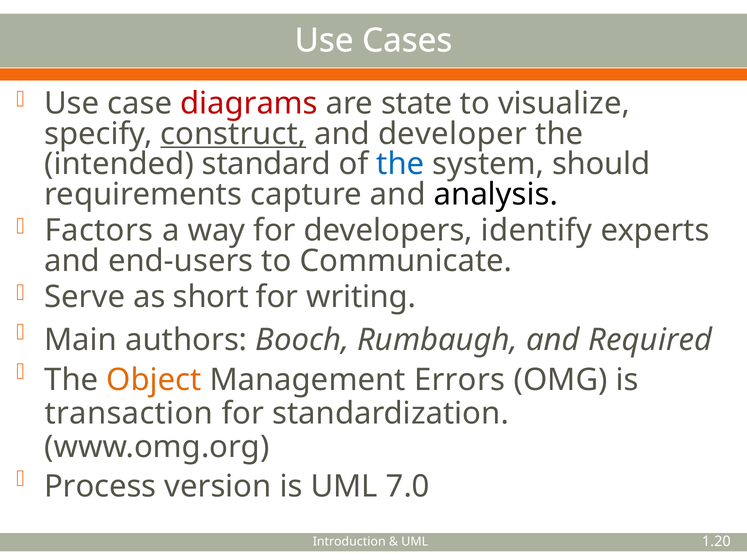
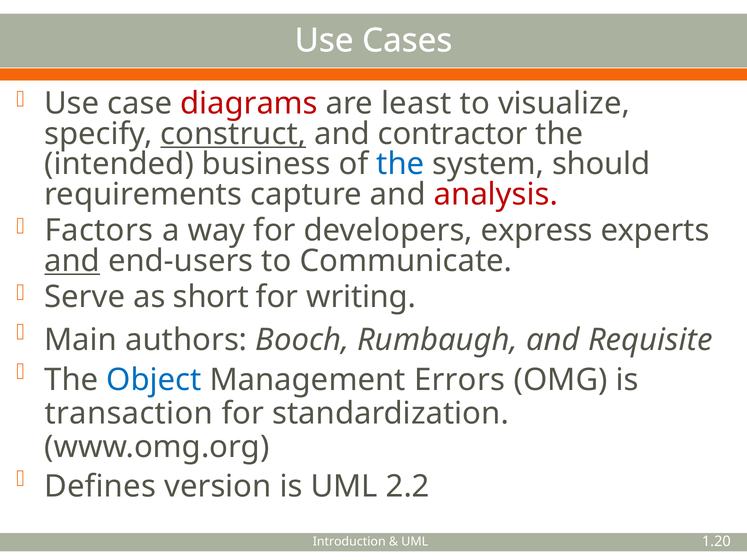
state: state -> least
developer: developer -> contractor
standard: standard -> business
analysis colour: black -> red
identify: identify -> express
and at (72, 261) underline: none -> present
Required: Required -> Requisite
Object colour: orange -> blue
Process: Process -> Defines
7.0: 7.0 -> 2.2
